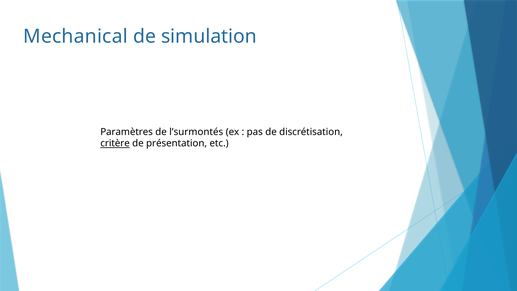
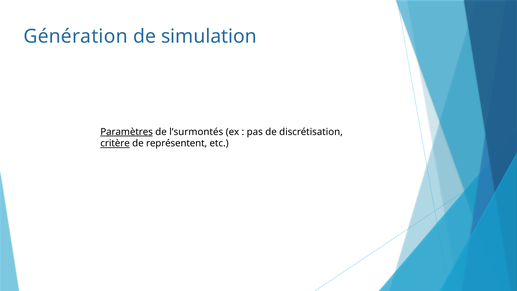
Mechanical: Mechanical -> Génération
Paramètres underline: none -> present
présentation: présentation -> représentent
